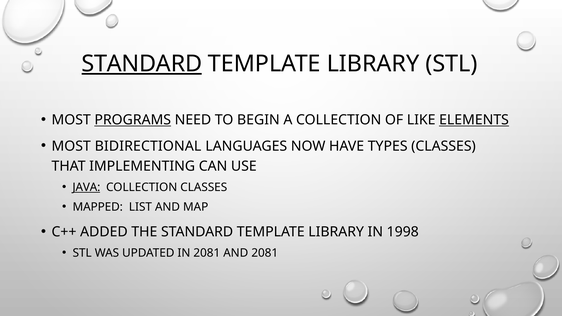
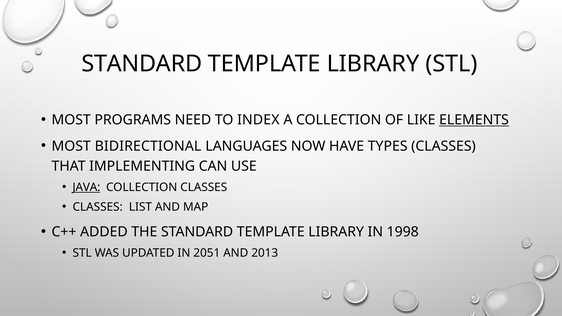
STANDARD at (142, 64) underline: present -> none
PROGRAMS underline: present -> none
BEGIN: BEGIN -> INDEX
MAPPED at (98, 207): MAPPED -> CLASSES
IN 2081: 2081 -> 2051
AND 2081: 2081 -> 2013
